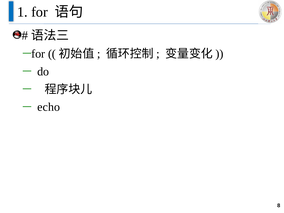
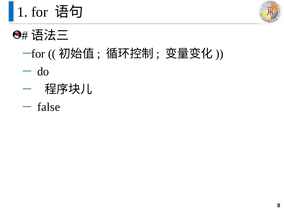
echo: echo -> false
